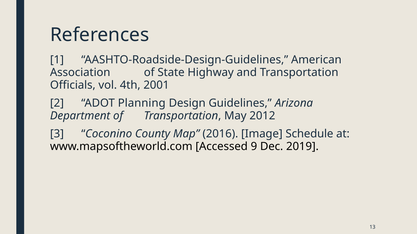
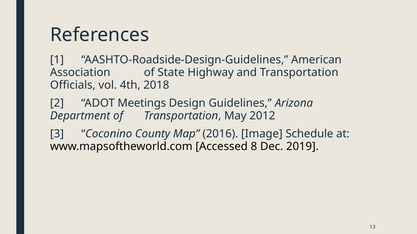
2001: 2001 -> 2018
Planning: Planning -> Meetings
9: 9 -> 8
